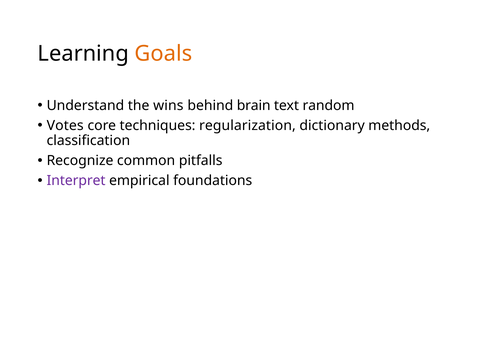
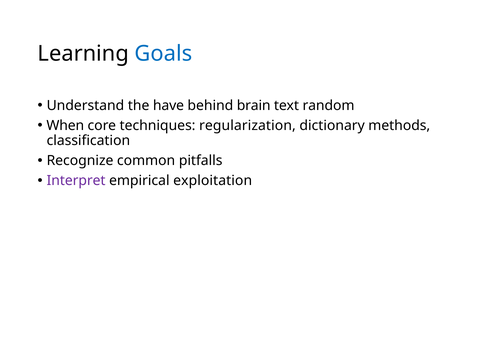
Goals colour: orange -> blue
wins: wins -> have
Votes: Votes -> When
foundations: foundations -> exploitation
